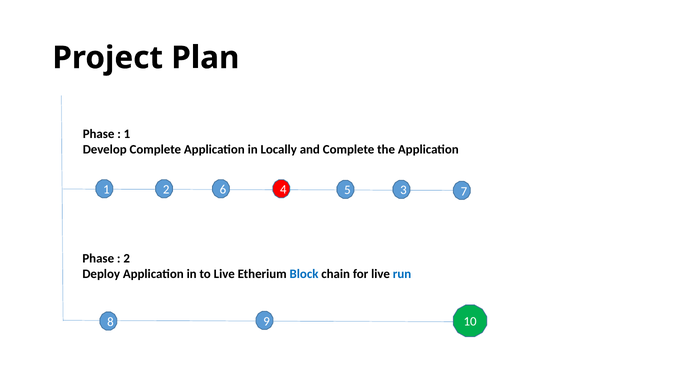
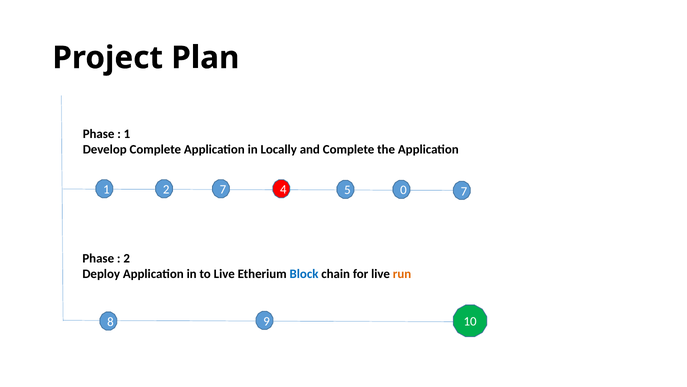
1 6: 6 -> 7
3: 3 -> 0
run colour: blue -> orange
